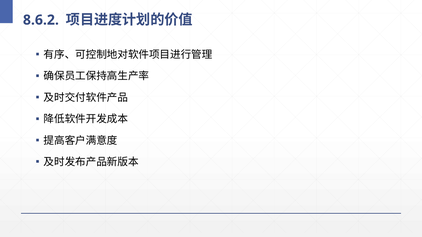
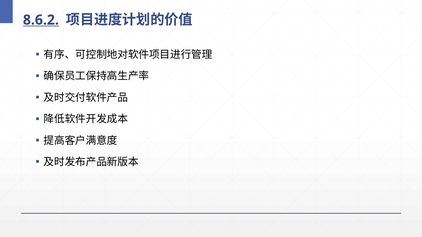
8.6.2 underline: none -> present
